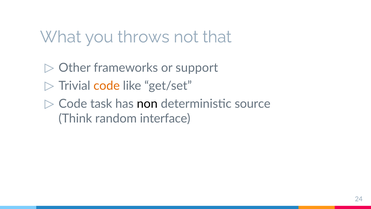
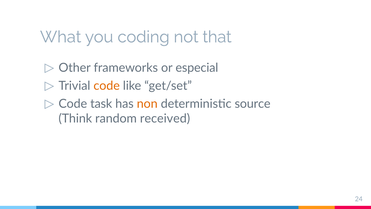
throws: throws -> coding
support: support -> especial
non colour: black -> orange
interface: interface -> received
